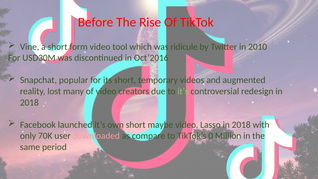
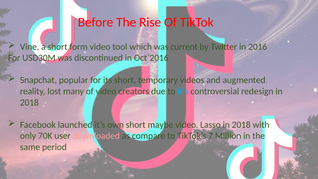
ridicule: ridicule -> current
2010: 2010 -> 2016
it’s at (183, 91) colour: light green -> light blue
0: 0 -> 7
